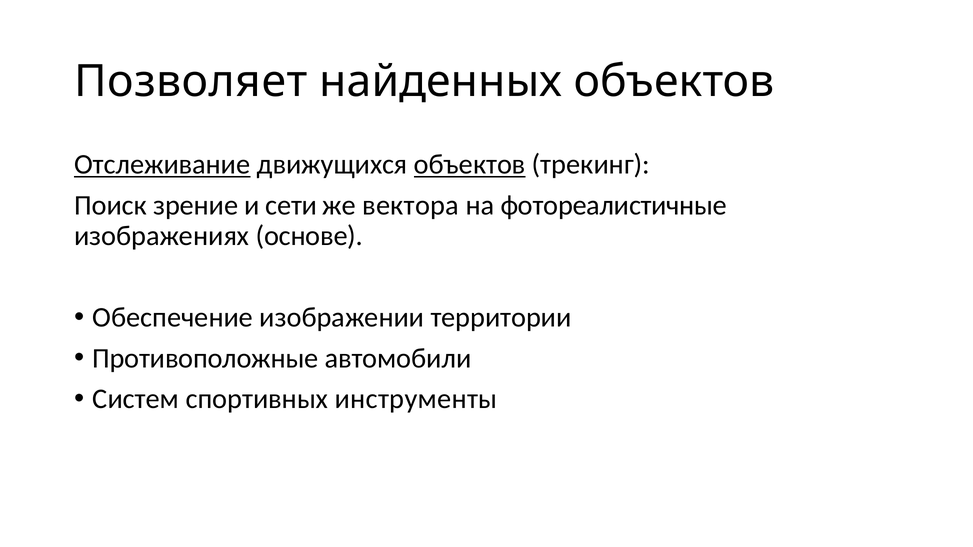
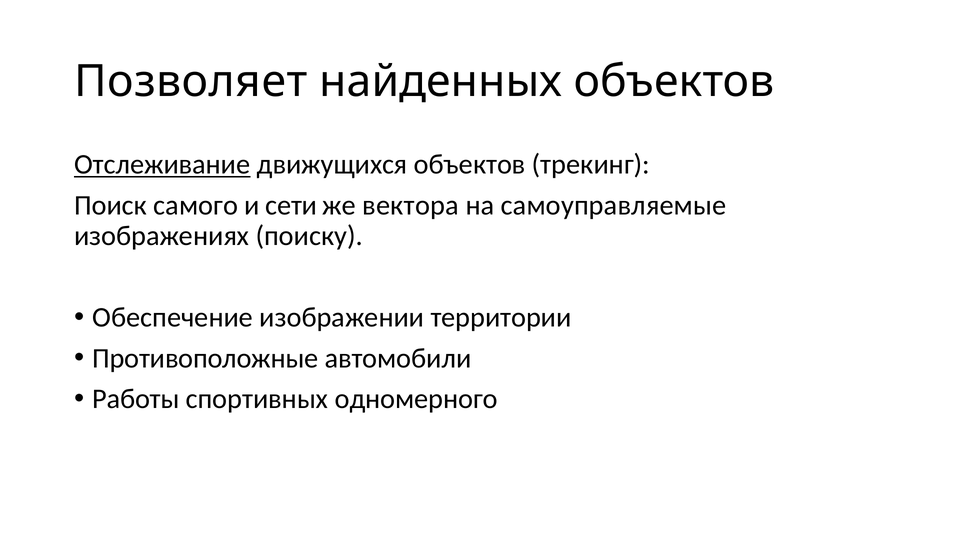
объектов at (470, 165) underline: present -> none
зрение: зрение -> самого
фотореалистичные: фотореалистичные -> самоуправляемые
основе: основе -> поиску
Систем: Систем -> Работы
инструменты: инструменты -> одномерного
